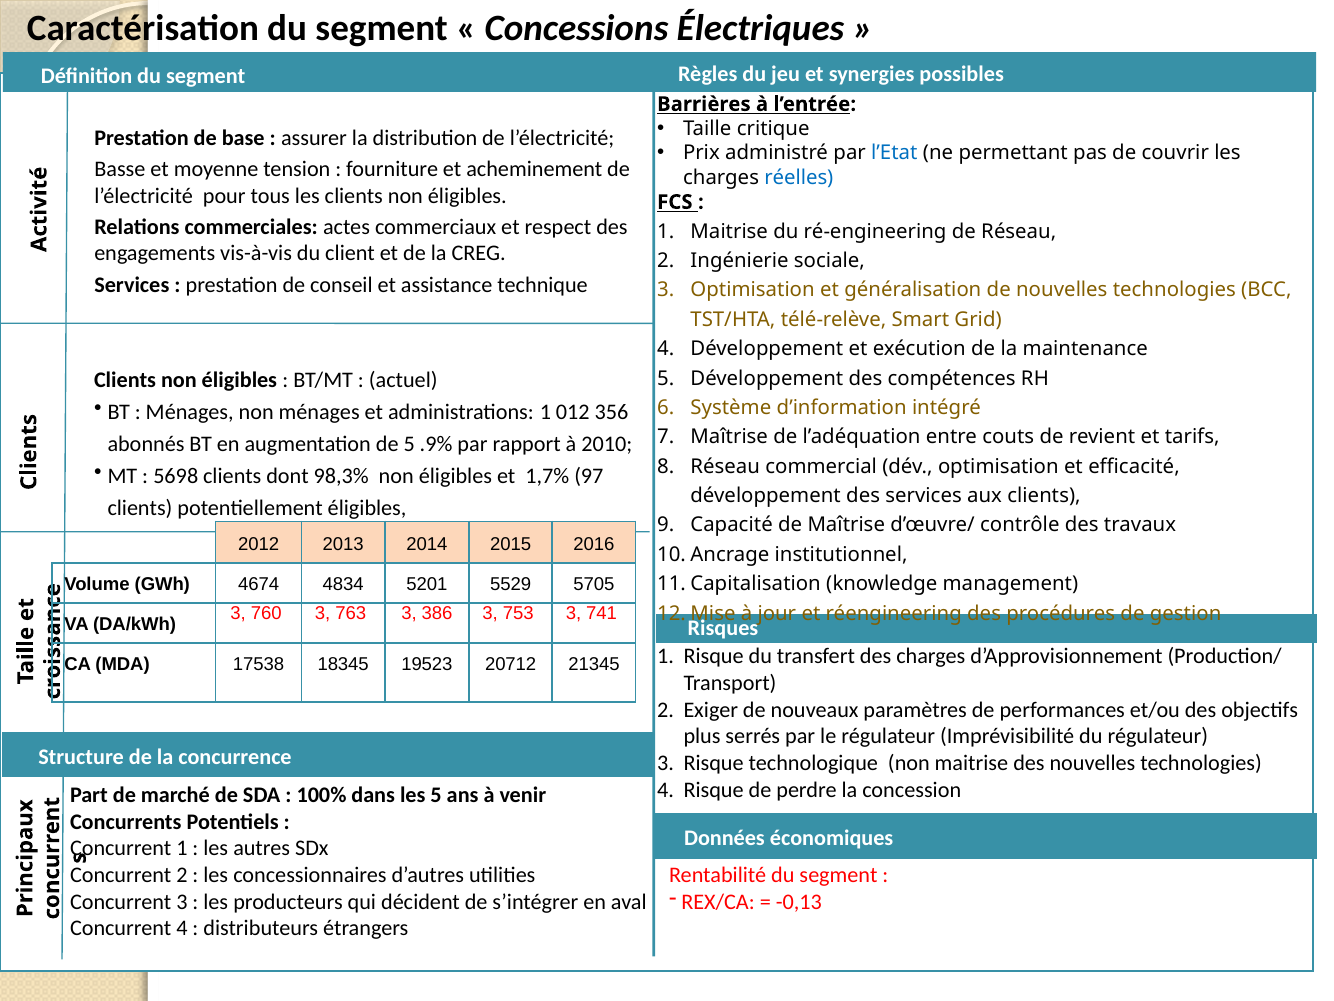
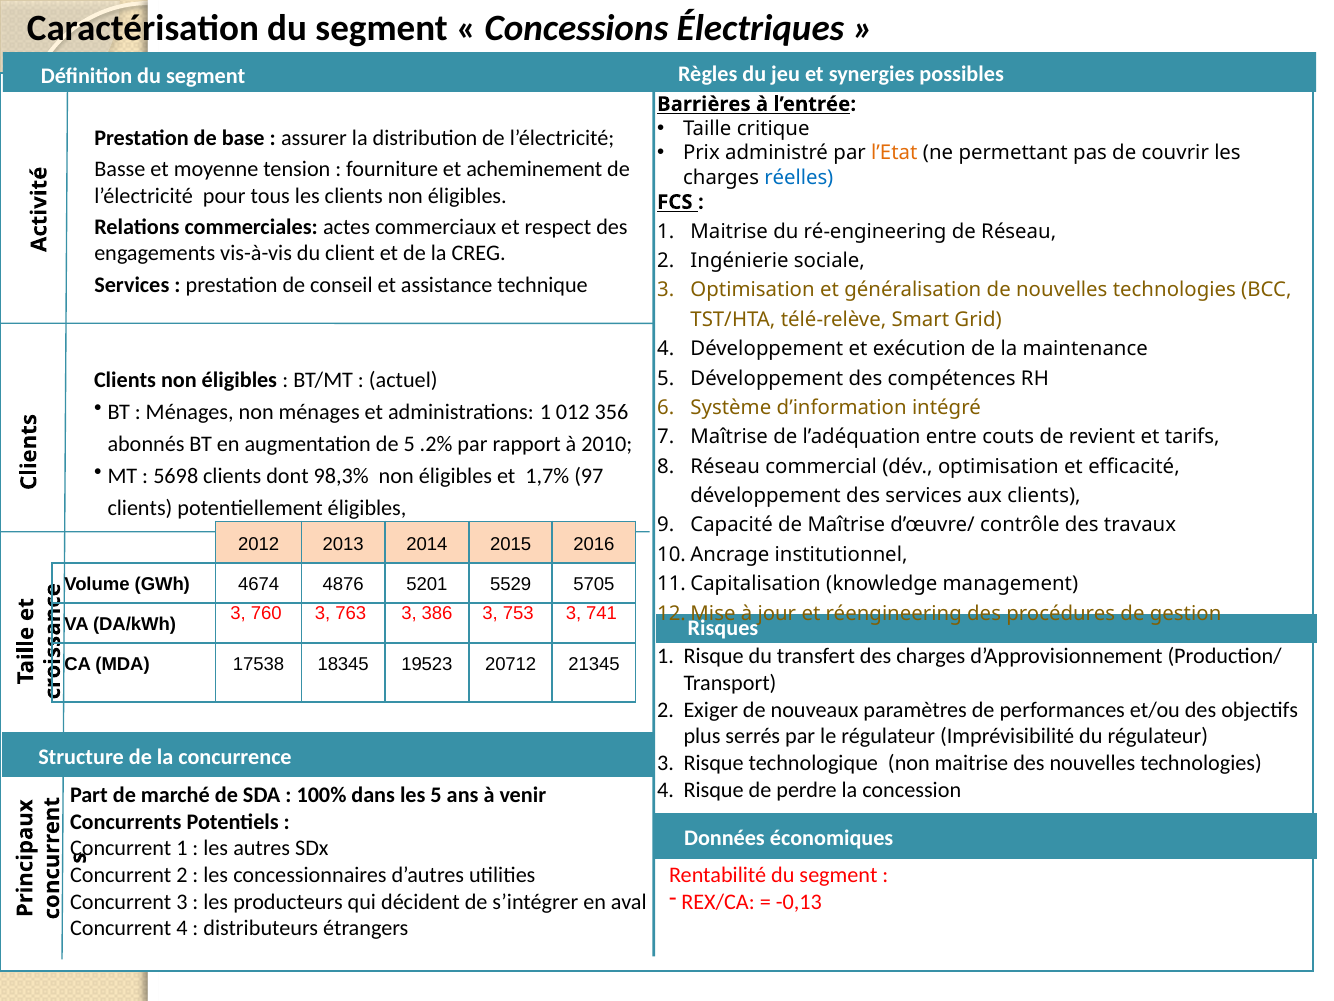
l’Etat colour: blue -> orange
.9%: .9% -> .2%
4834: 4834 -> 4876
